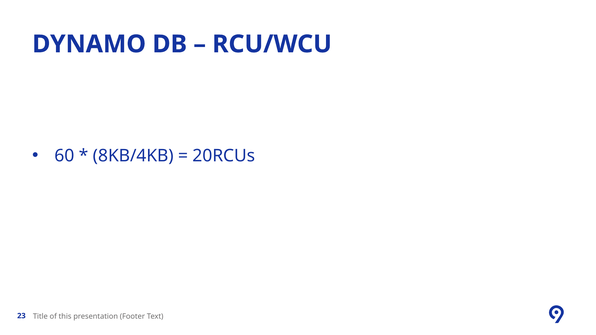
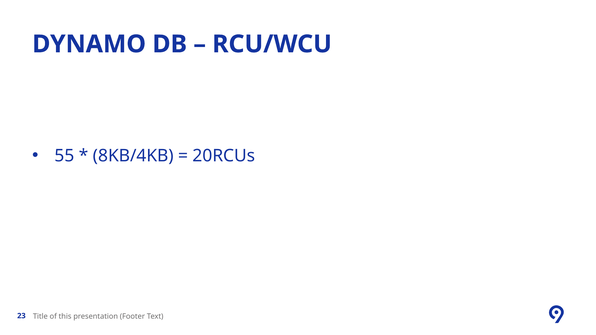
60: 60 -> 55
